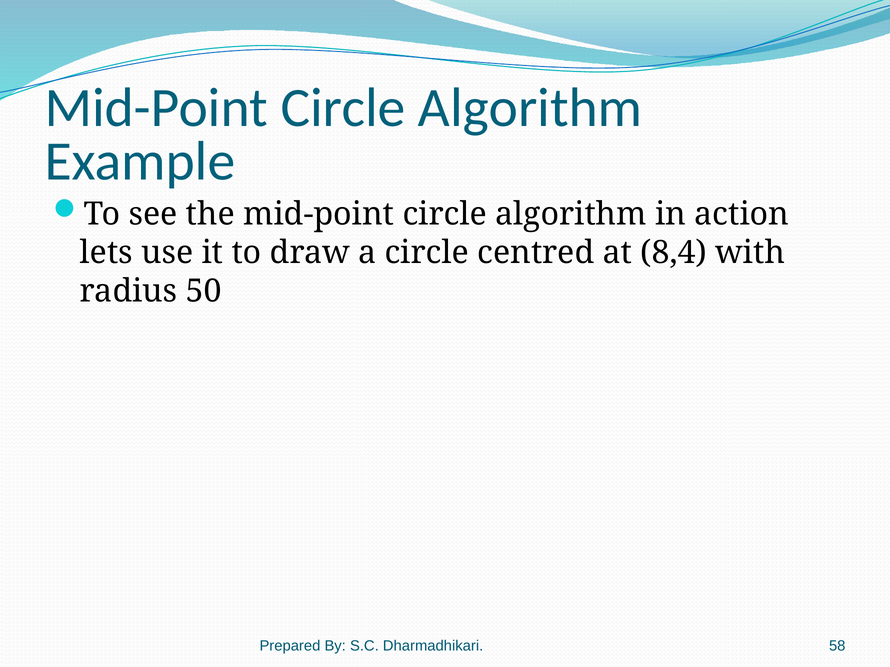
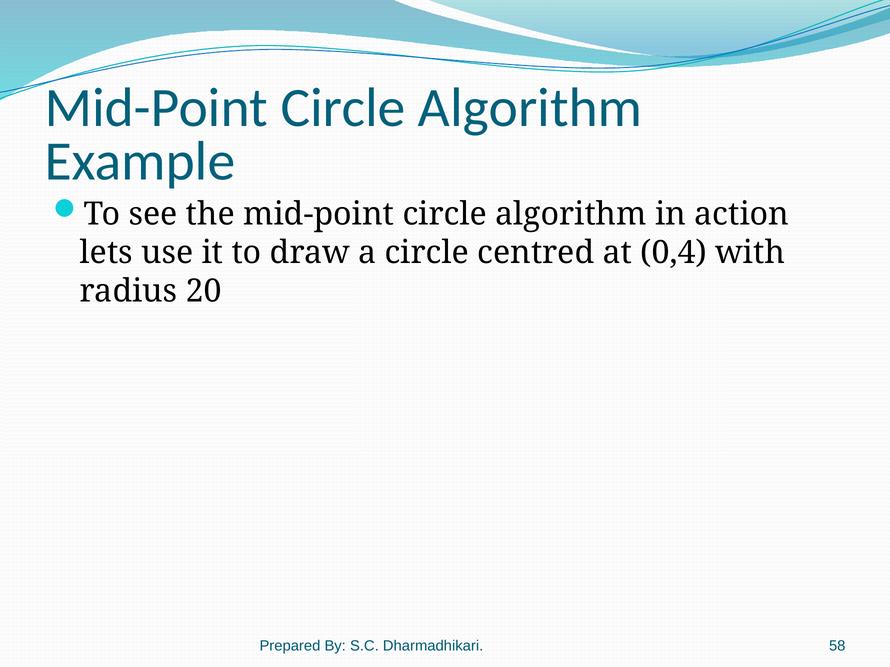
8,4: 8,4 -> 0,4
50: 50 -> 20
